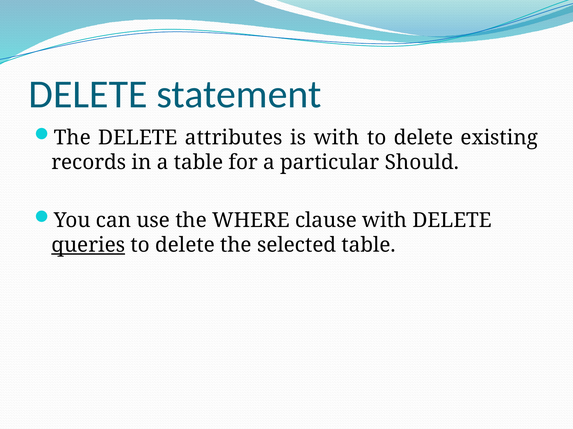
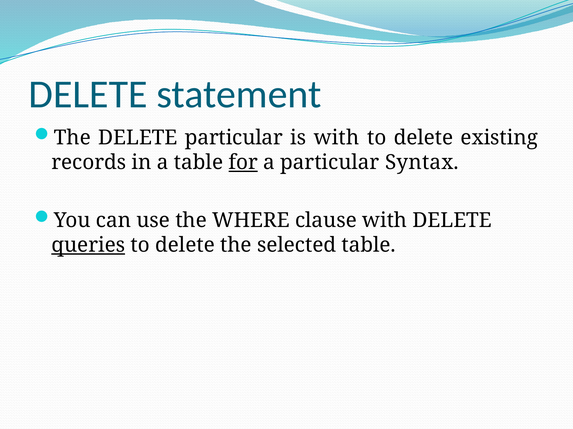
DELETE attributes: attributes -> particular
for underline: none -> present
Should: Should -> Syntax
